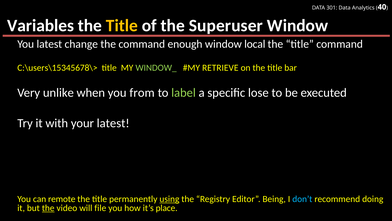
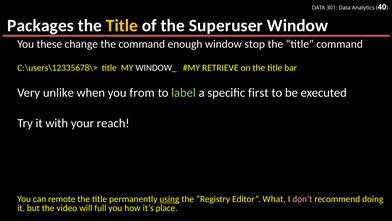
Variables: Variables -> Packages
You latest: latest -> these
local: local -> stop
C:\users\15345678\>: C:\users\15345678\> -> C:\users\12335678\>
WINDOW_ colour: light green -> white
lose: lose -> first
your latest: latest -> reach
Being: Being -> What
don’t colour: light blue -> pink
the at (48, 208) underline: present -> none
file: file -> full
